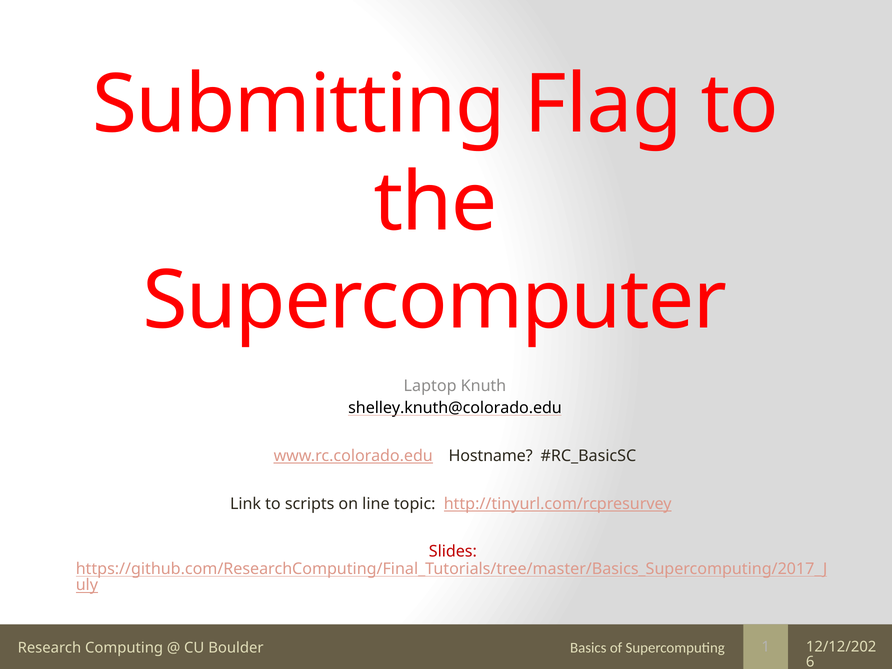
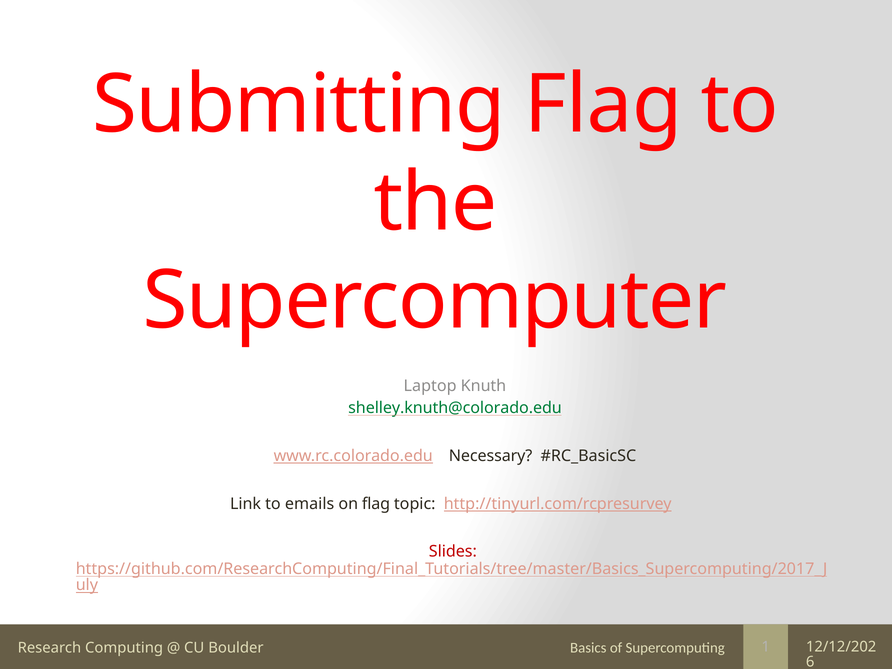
shelley.knuth@colorado.edu colour: black -> green
Hostname: Hostname -> Necessary
scripts: scripts -> emails
on line: line -> flag
